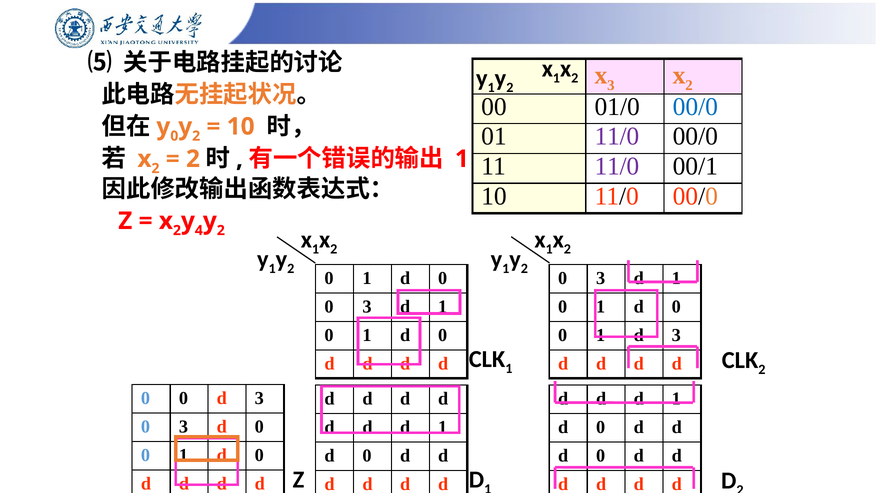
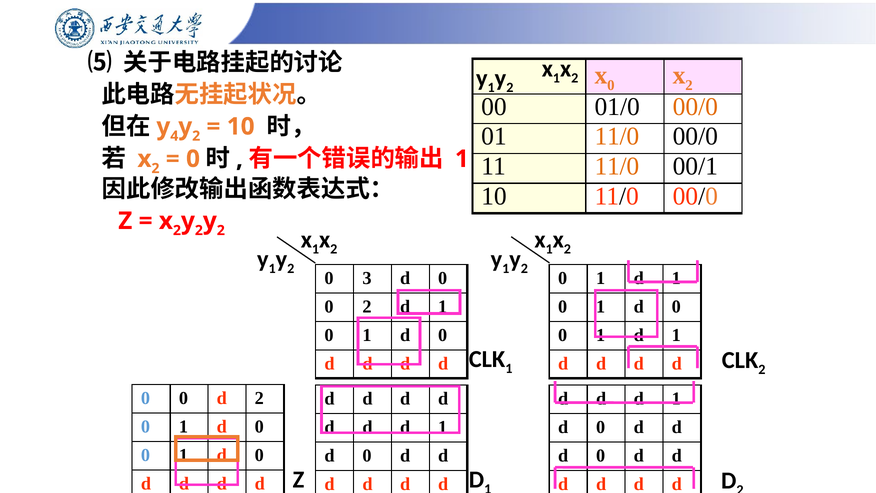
3 at (611, 85): 3 -> 0
00/0 at (695, 107) colour: blue -> orange
0 at (174, 136): 0 -> 4
11/0 at (617, 136) colour: purple -> orange
2 at (193, 159): 2 -> 0
11/0 at (617, 166) colour: purple -> orange
4 at (199, 230): 4 -> 2
1 at (367, 278): 1 -> 3
3 at (601, 278): 3 -> 1
3 at (367, 306): 3 -> 2
3 at (676, 335): 3 -> 1
0 d 3: 3 -> 2
3 at (184, 427): 3 -> 1
